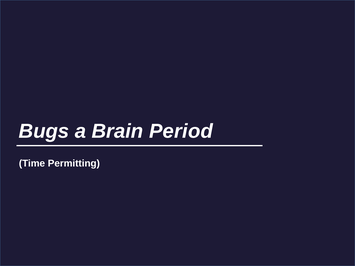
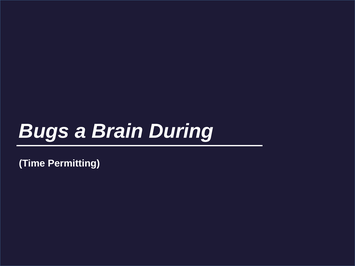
Period: Period -> During
